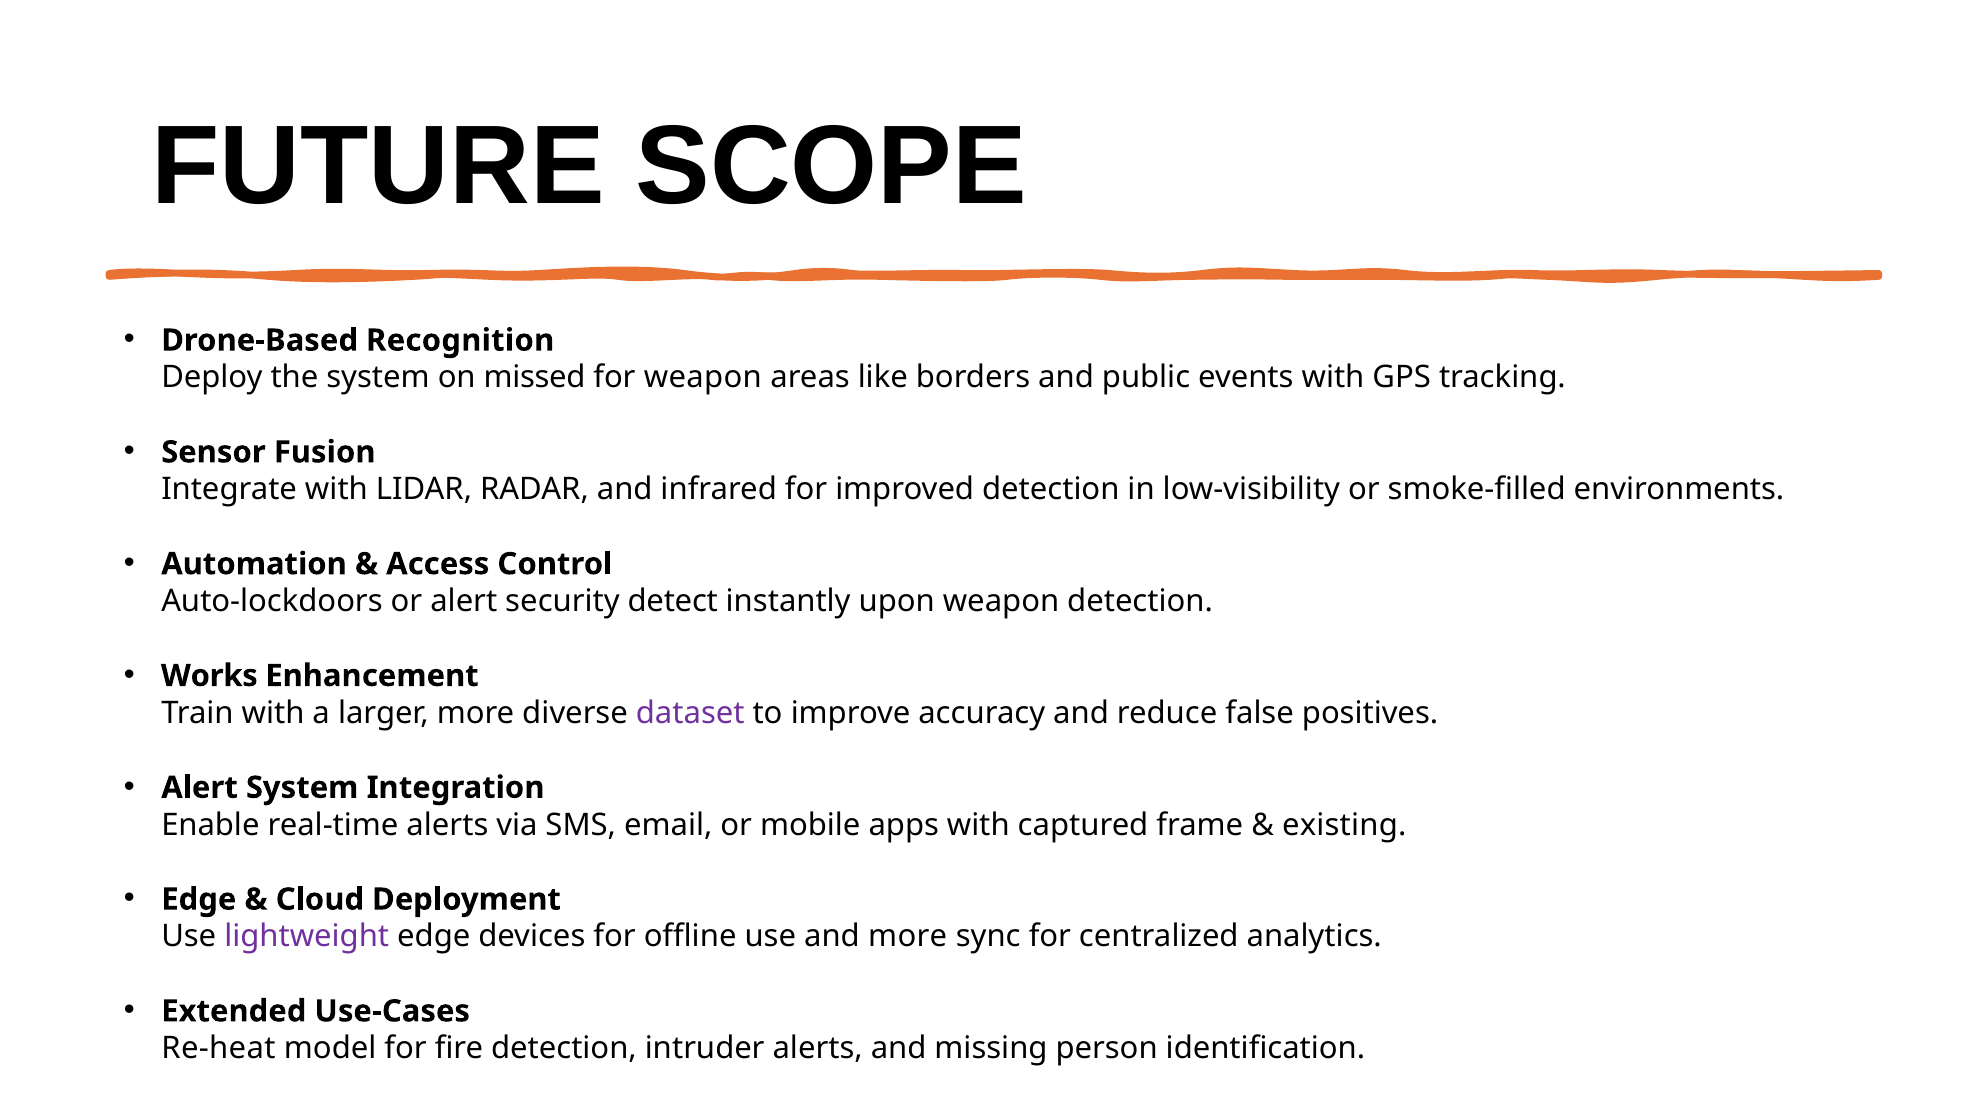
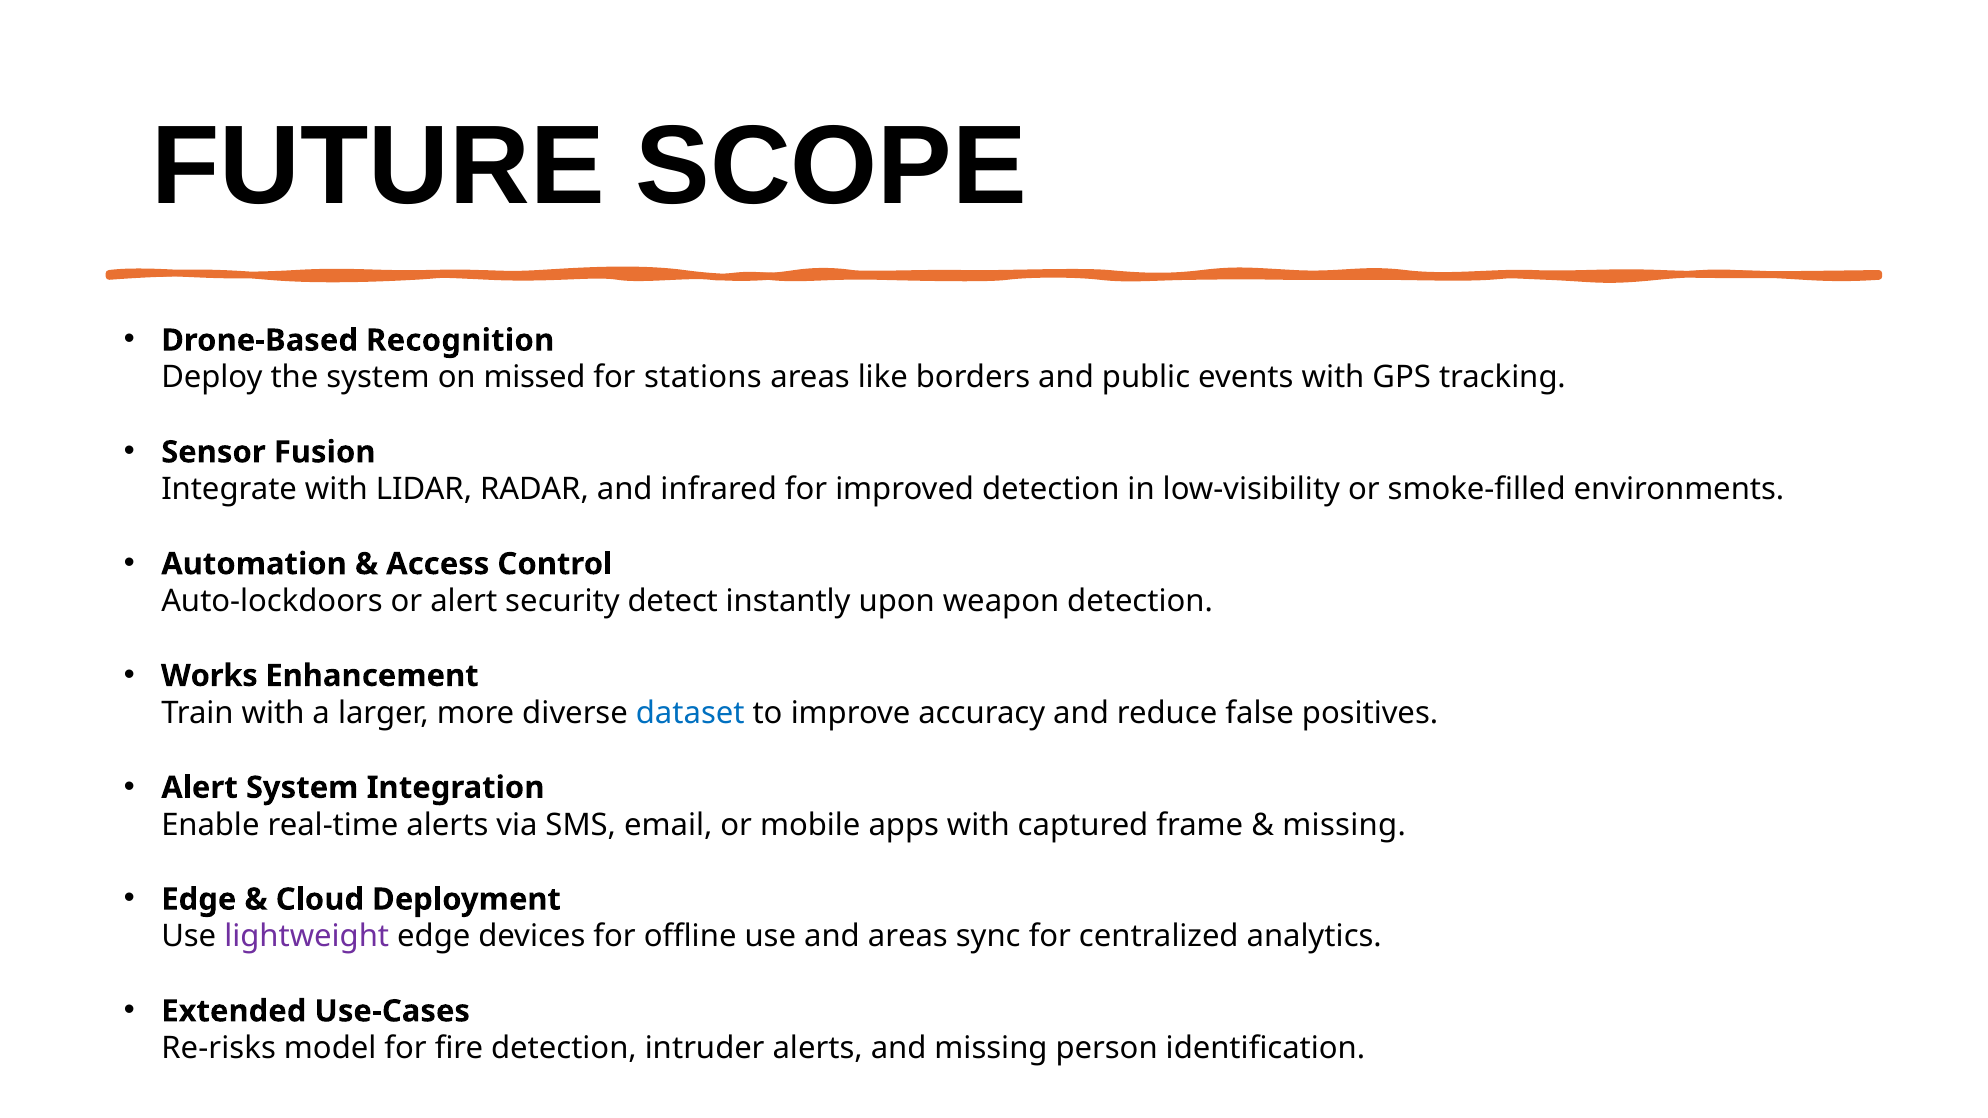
for weapon: weapon -> stations
dataset colour: purple -> blue
existing at (1344, 825): existing -> missing
and more: more -> areas
Re-heat: Re-heat -> Re-risks
